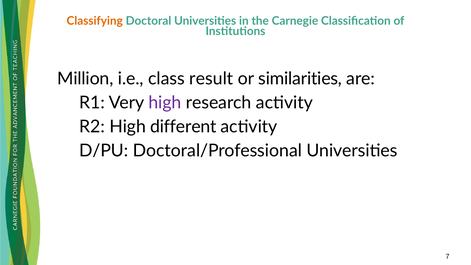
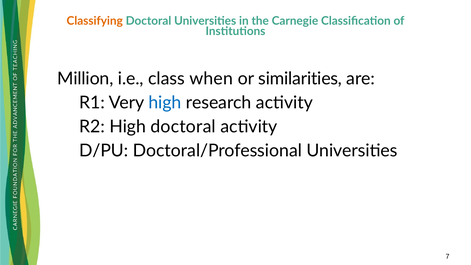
result: result -> when
high at (165, 103) colour: purple -> blue
High different: different -> doctoral
